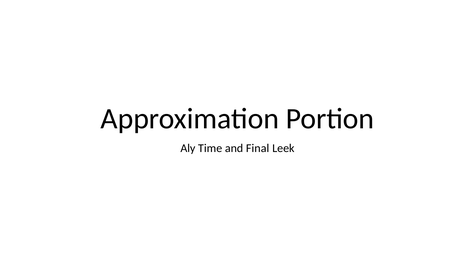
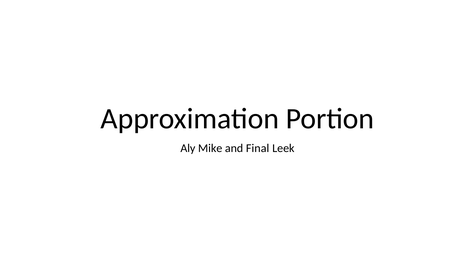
Time: Time -> Mike
